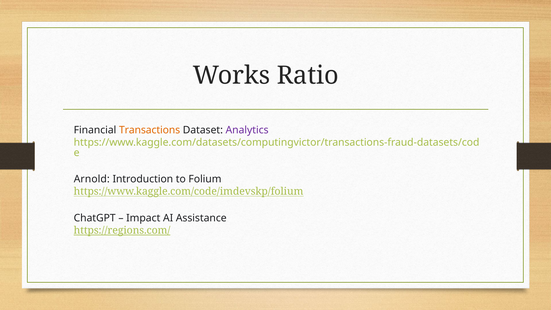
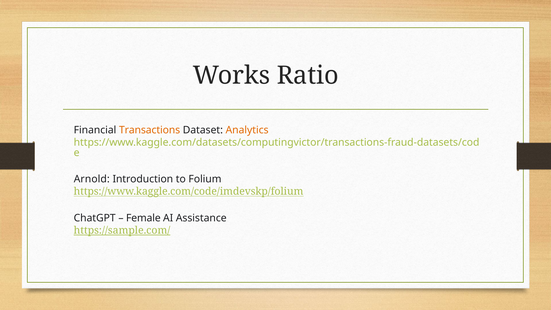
Analytics colour: purple -> orange
Impact: Impact -> Female
https://regions.com/: https://regions.com/ -> https://sample.com/
